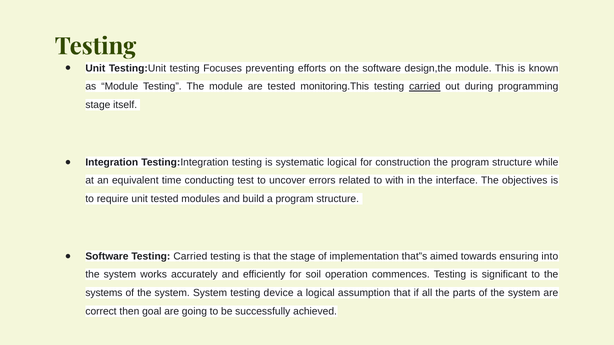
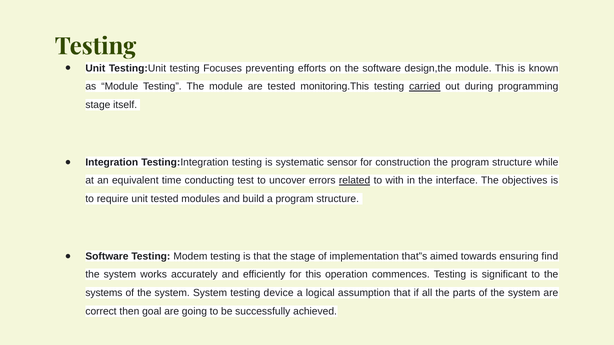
systematic logical: logical -> sensor
related underline: none -> present
Software Testing Carried: Carried -> Modem
into: into -> find
for soil: soil -> this
